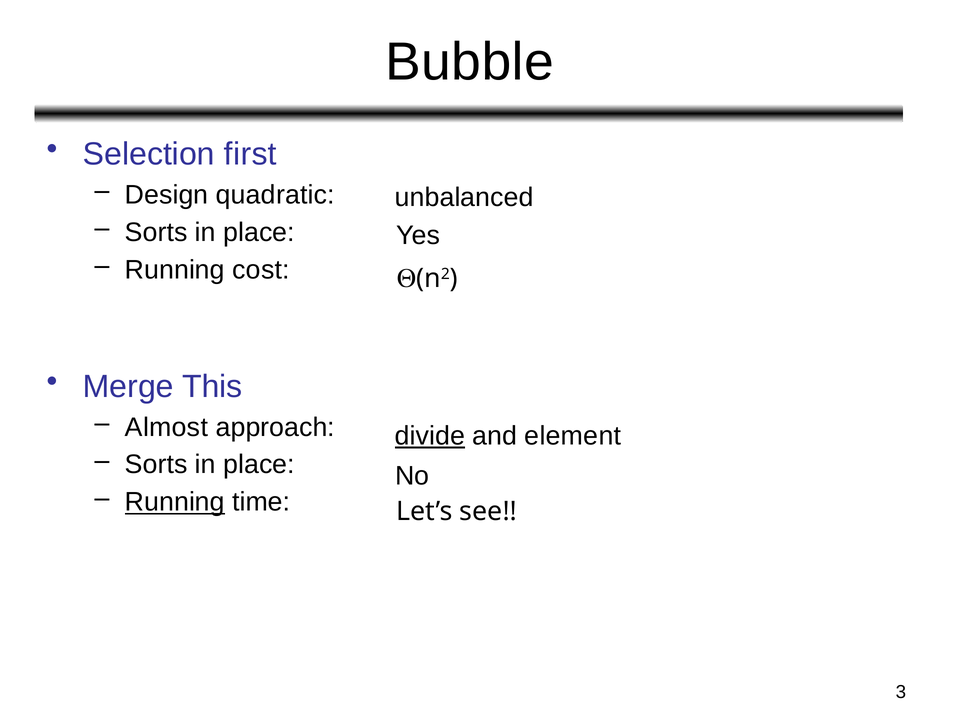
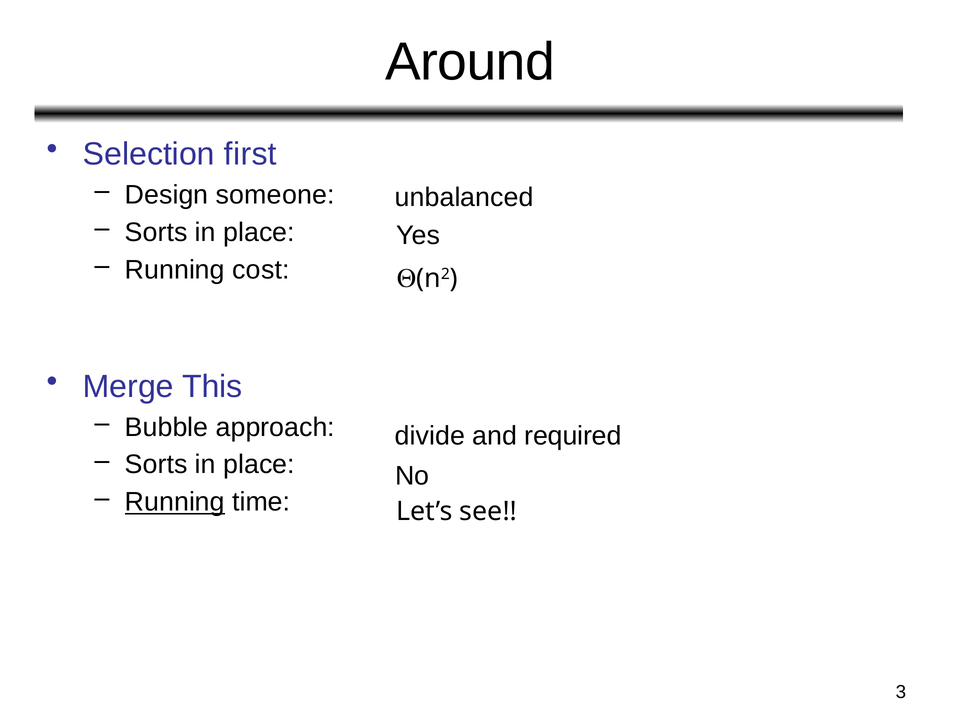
Bubble: Bubble -> Around
quadratic: quadratic -> someone
Almost: Almost -> Bubble
divide underline: present -> none
element: element -> required
